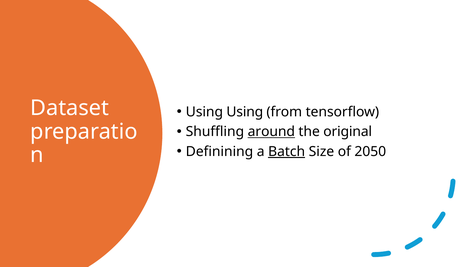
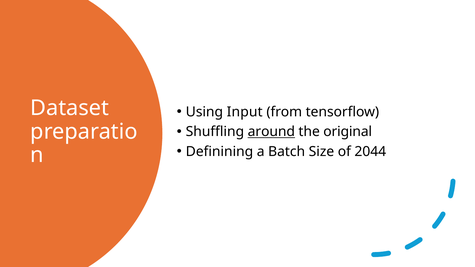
Using Using: Using -> Input
Batch underline: present -> none
2050: 2050 -> 2044
